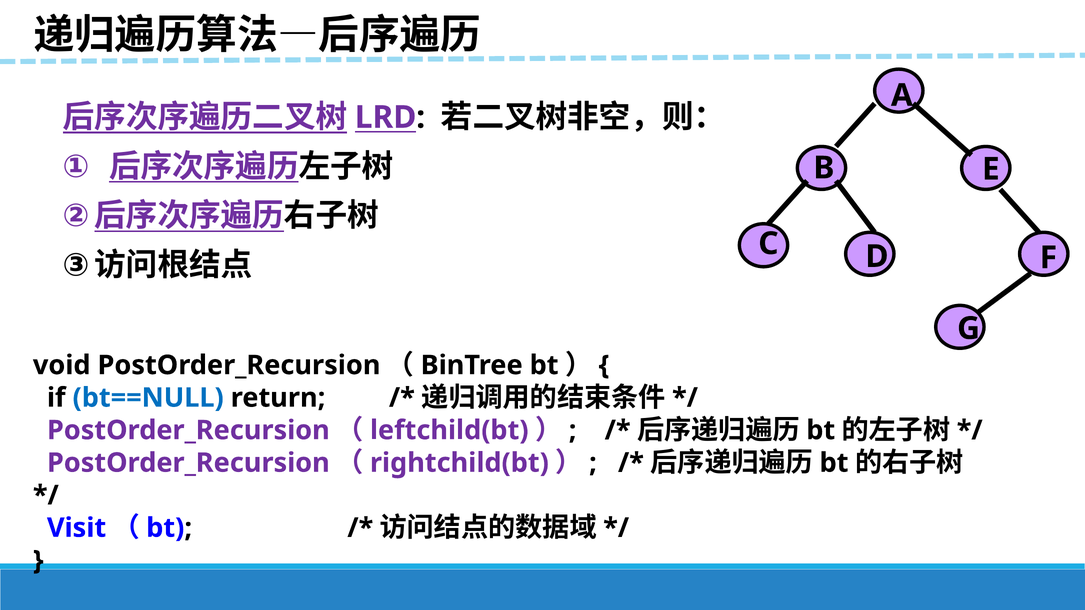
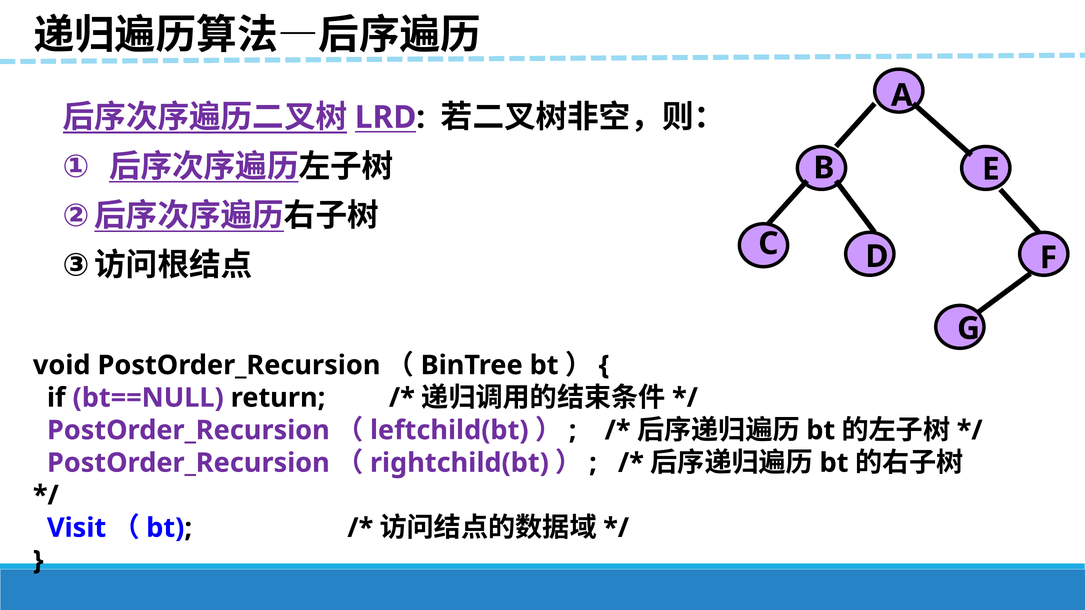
bt==NULL colour: blue -> purple
